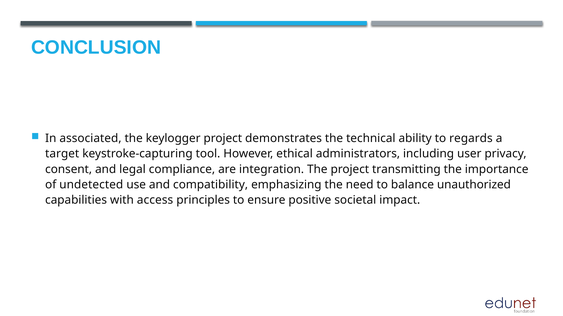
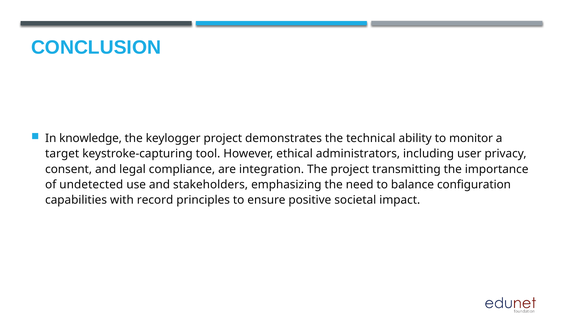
associated: associated -> knowledge
regards: regards -> monitor
compatibility: compatibility -> stakeholders
unauthorized: unauthorized -> configuration
access: access -> record
